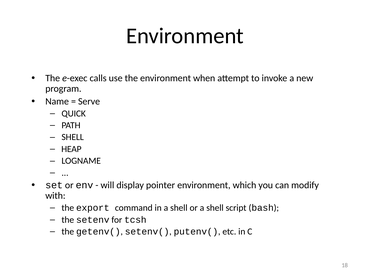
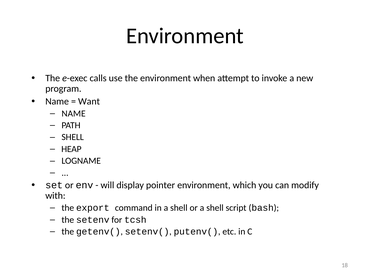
Serve: Serve -> Want
QUICK at (74, 113): QUICK -> NAME
